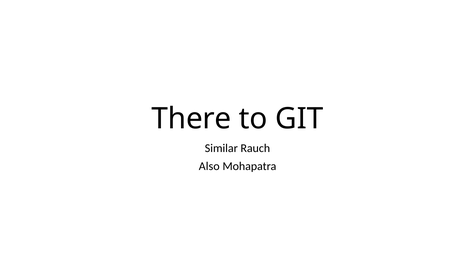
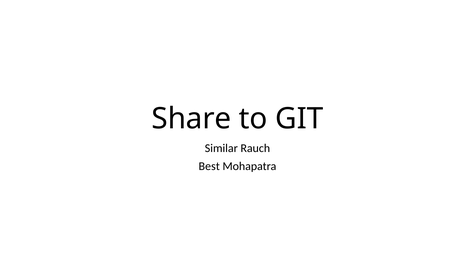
There: There -> Share
Also: Also -> Best
